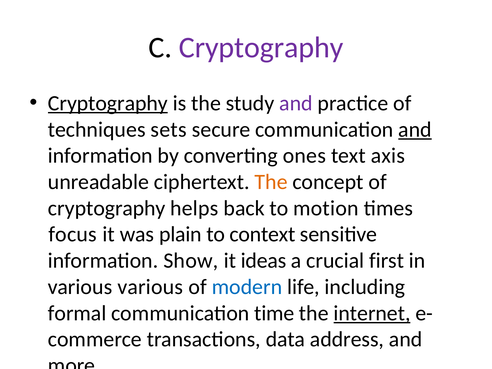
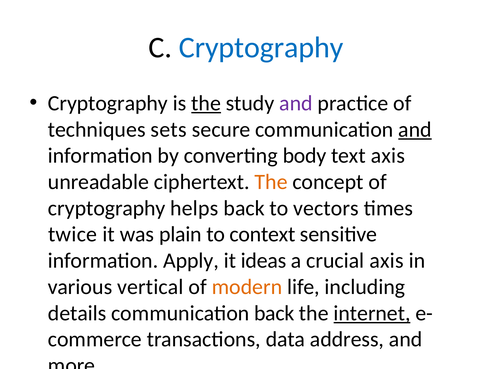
Cryptography at (261, 48) colour: purple -> blue
Cryptography at (108, 103) underline: present -> none
the at (206, 103) underline: none -> present
ones: ones -> body
motion: motion -> vectors
focus: focus -> twice
Show: Show -> Apply
crucial first: first -> axis
various various: various -> vertical
modern colour: blue -> orange
formal: formal -> details
communication time: time -> back
